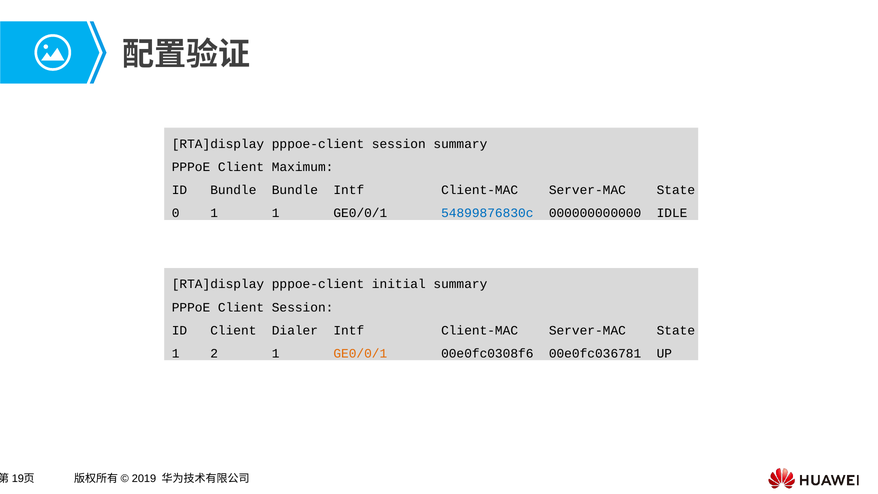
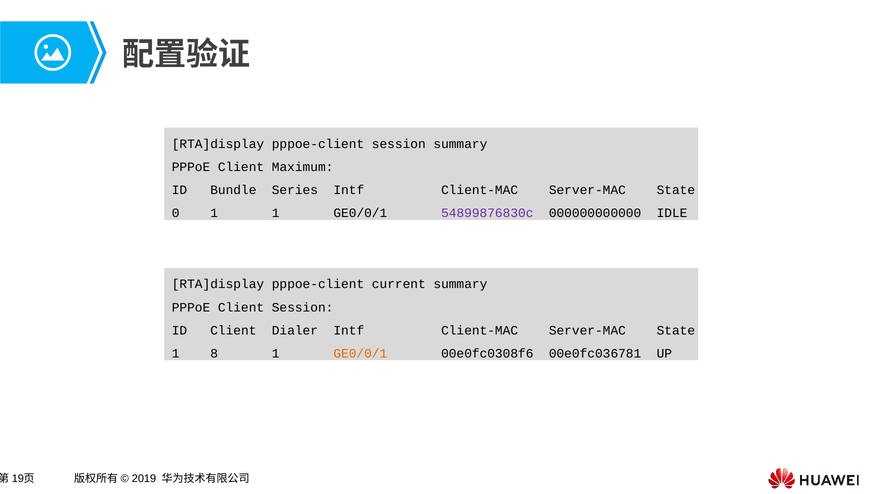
Bundle Bundle: Bundle -> Series
54899876830c colour: blue -> purple
initial: initial -> current
2: 2 -> 8
